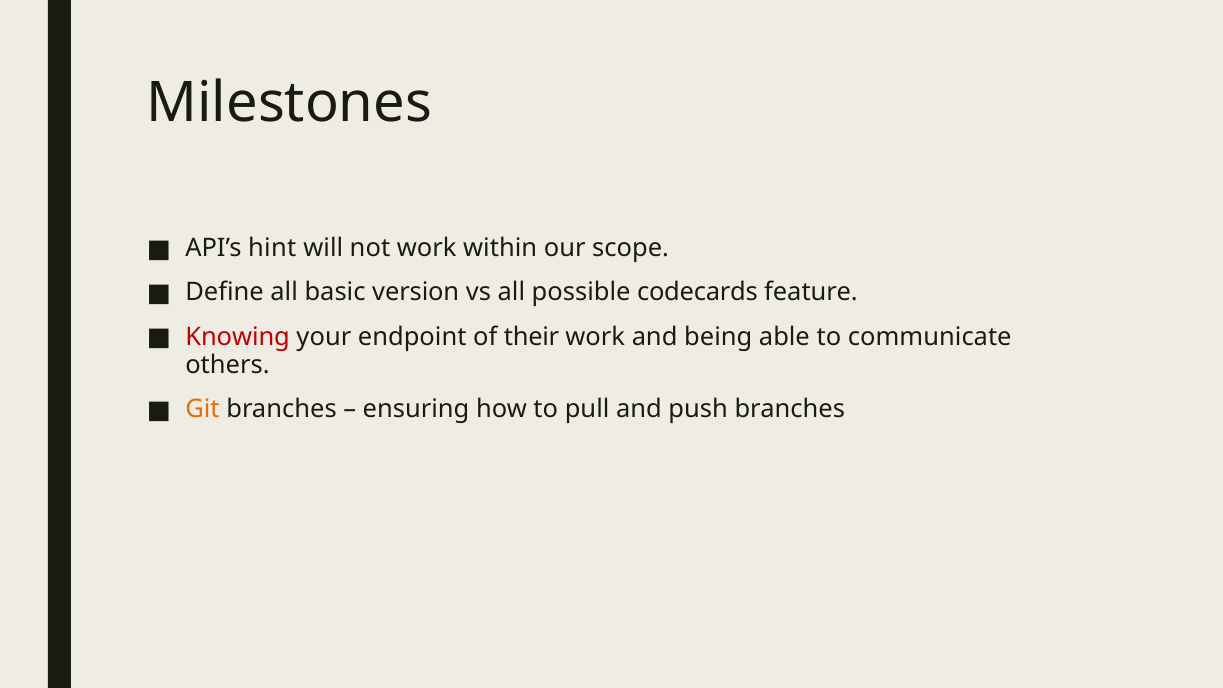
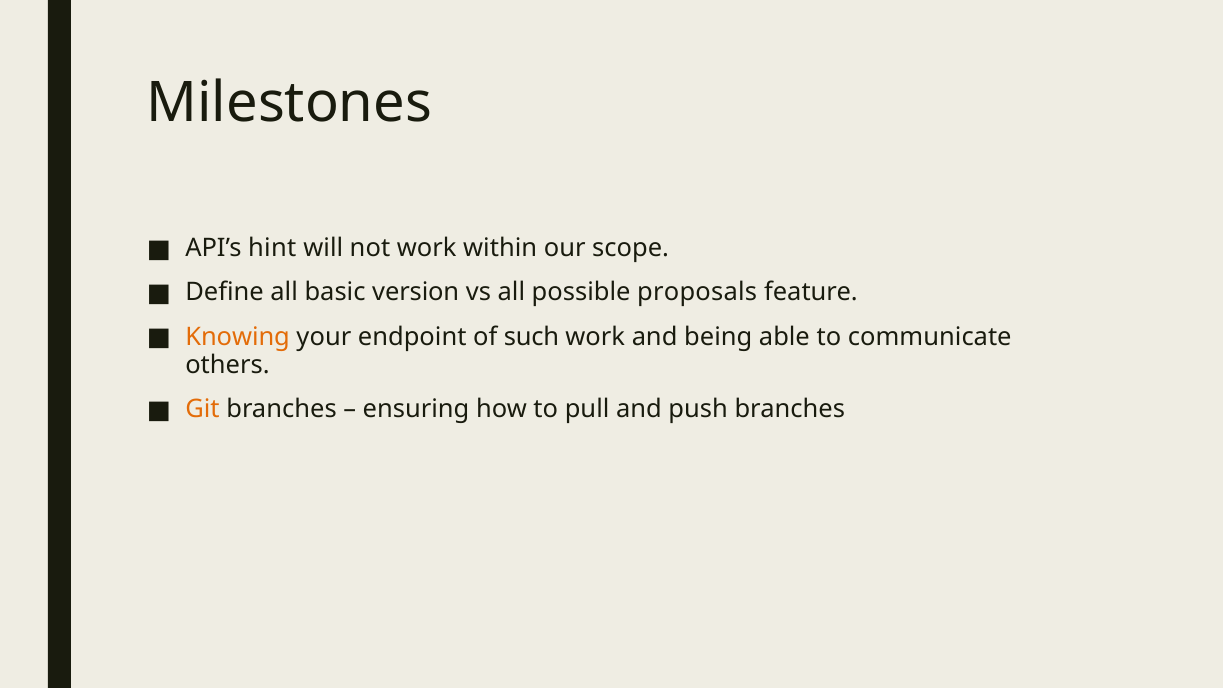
codecards: codecards -> proposals
Knowing colour: red -> orange
their: their -> such
